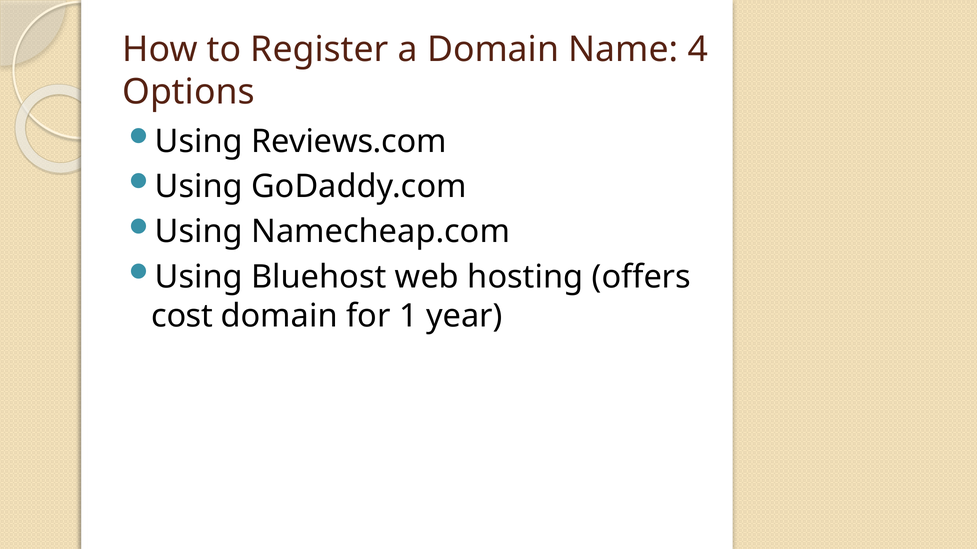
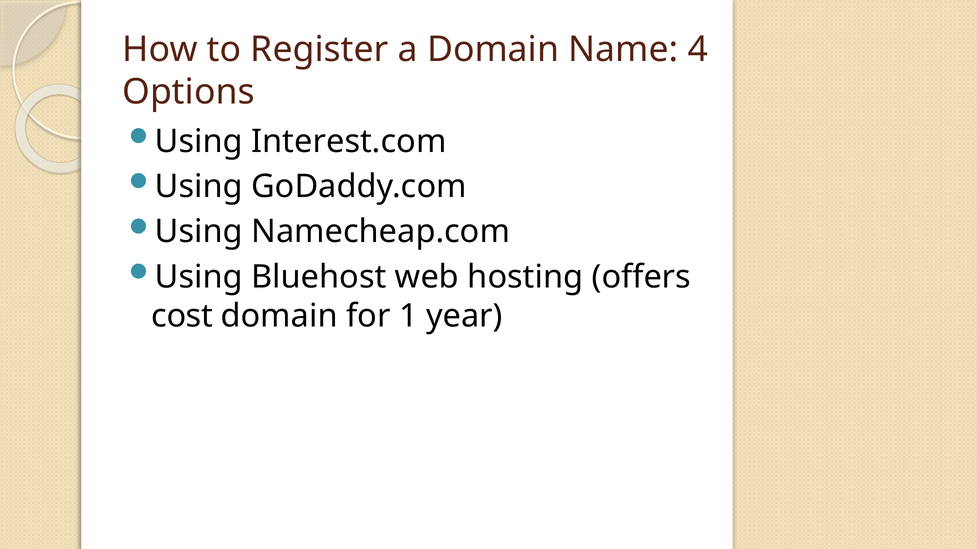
Reviews.com: Reviews.com -> Interest.com
